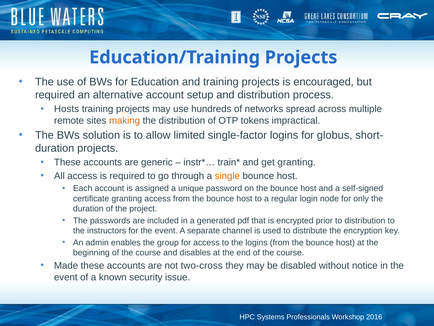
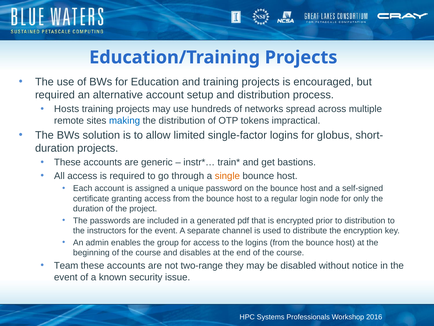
making colour: orange -> blue
get granting: granting -> bastions
Made: Made -> Team
two-cross: two-cross -> two-range
